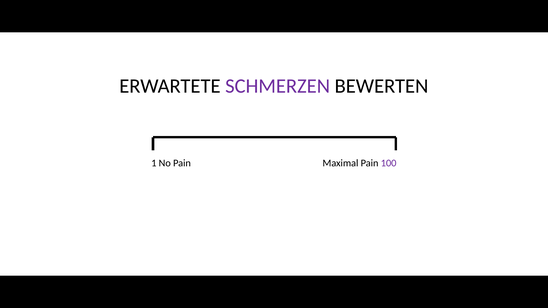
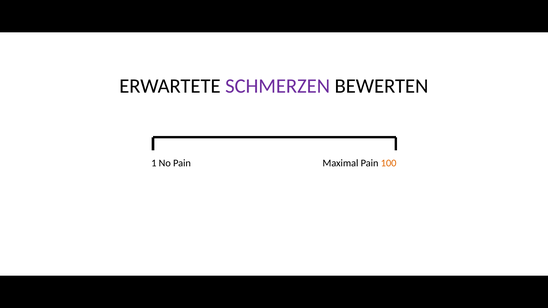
100 colour: purple -> orange
